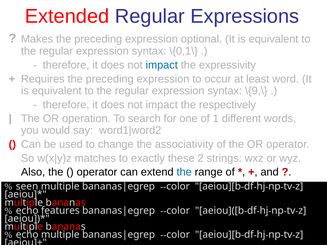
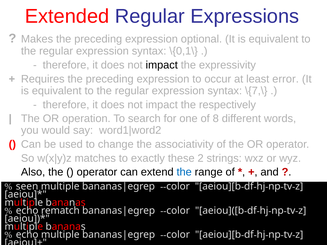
impact at (162, 65) colour: blue -> black
word: word -> error
\{9,\: \{9,\ -> \{7,\
1: 1 -> 8
features: features -> rematch
